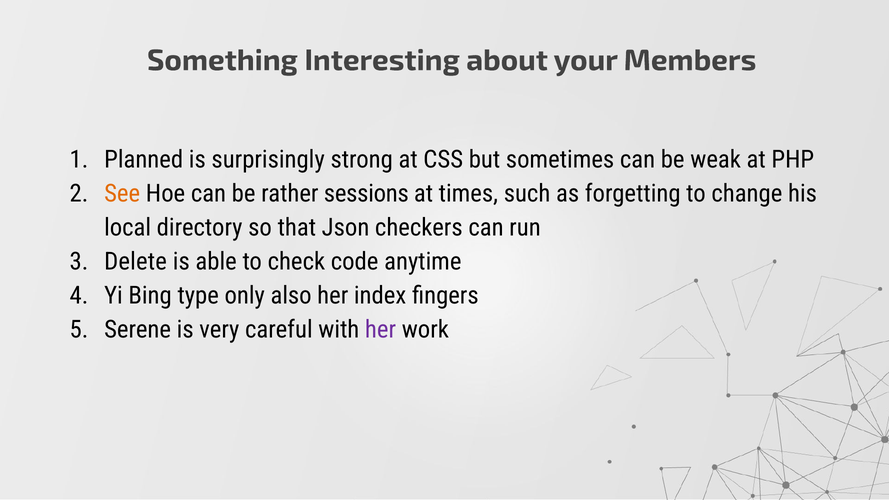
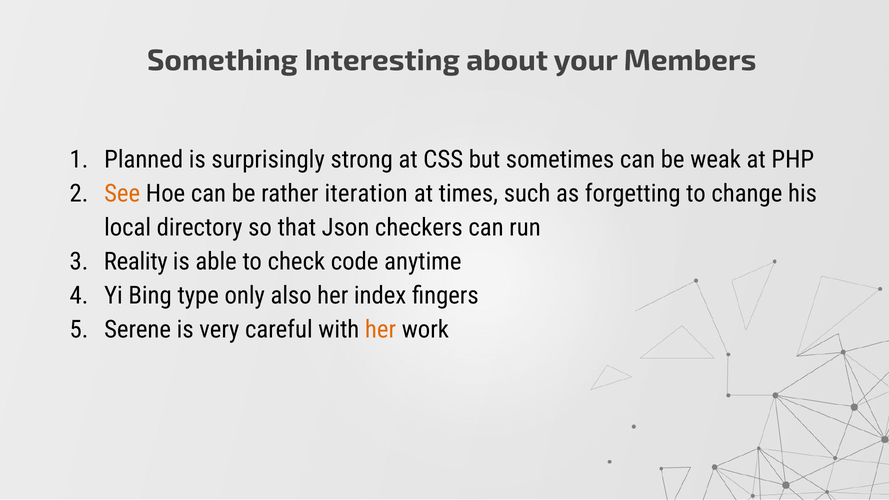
sessions: sessions -> iteration
Delete: Delete -> Reality
her at (381, 330) colour: purple -> orange
